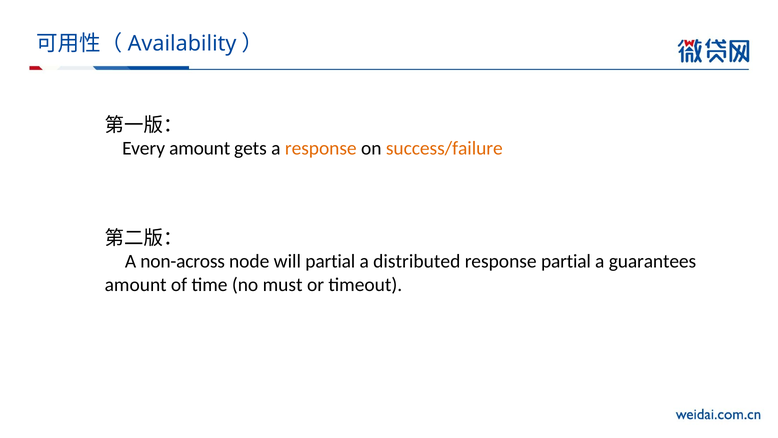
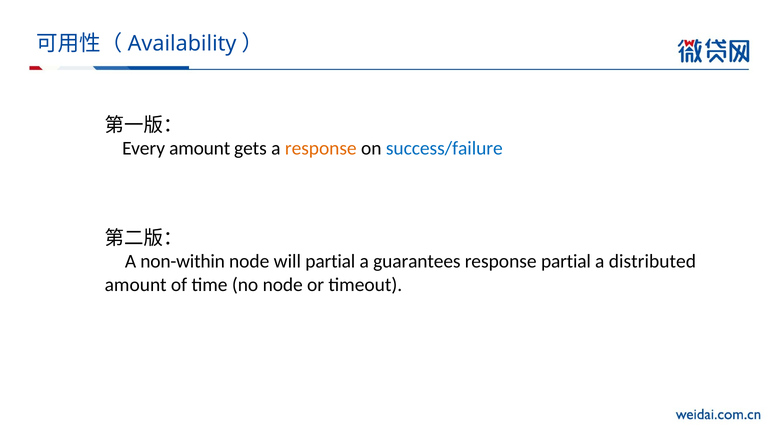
success/failure colour: orange -> blue
non-across: non-across -> non-within
distributed: distributed -> guarantees
guarantees: guarantees -> distributed
no must: must -> node
